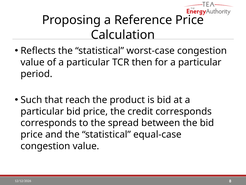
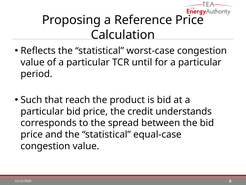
then: then -> until
credit corresponds: corresponds -> understands
